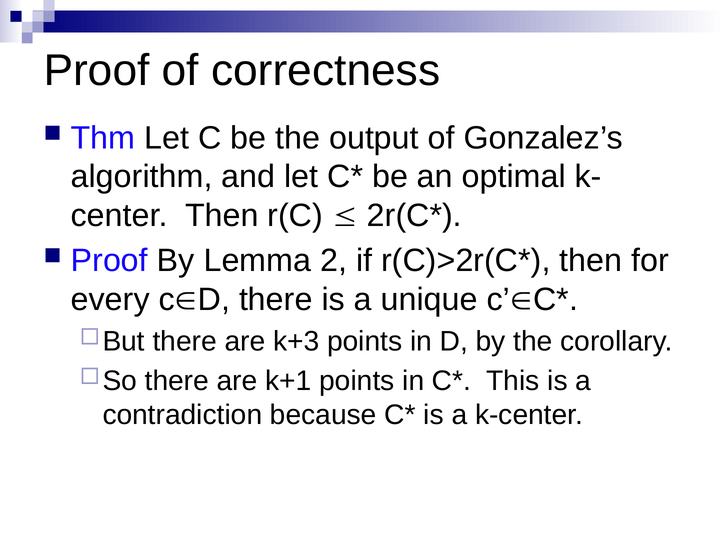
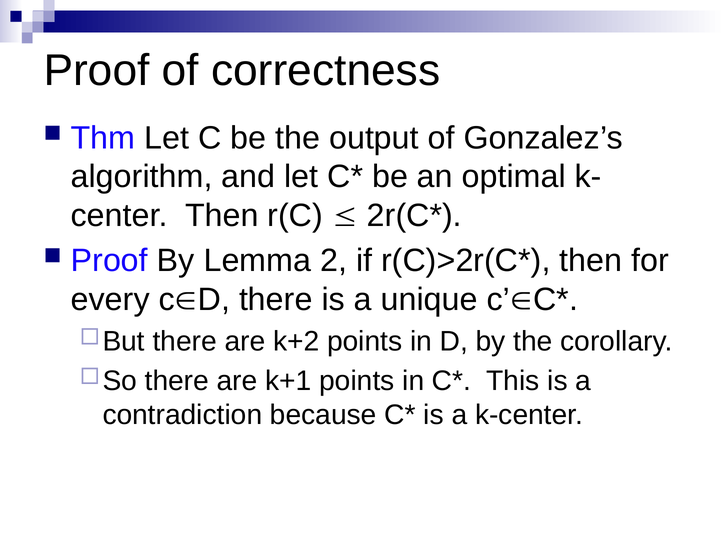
k+3: k+3 -> k+2
